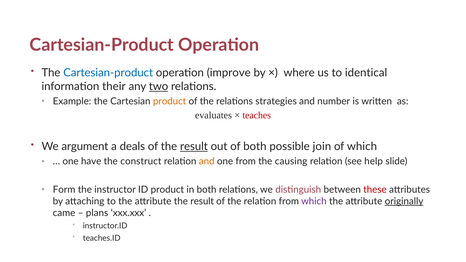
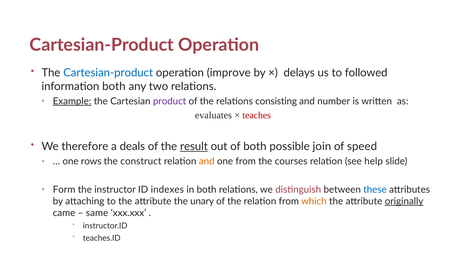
where: where -> delays
identical: identical -> followed
information their: their -> both
two underline: present -> none
Example underline: none -> present
product at (170, 101) colour: orange -> purple
strategies: strategies -> consisting
argument: argument -> therefore
of which: which -> speed
have: have -> rows
causing: causing -> courses
ID product: product -> indexes
these colour: red -> blue
attribute the result: result -> unary
which at (314, 201) colour: purple -> orange
plans: plans -> same
